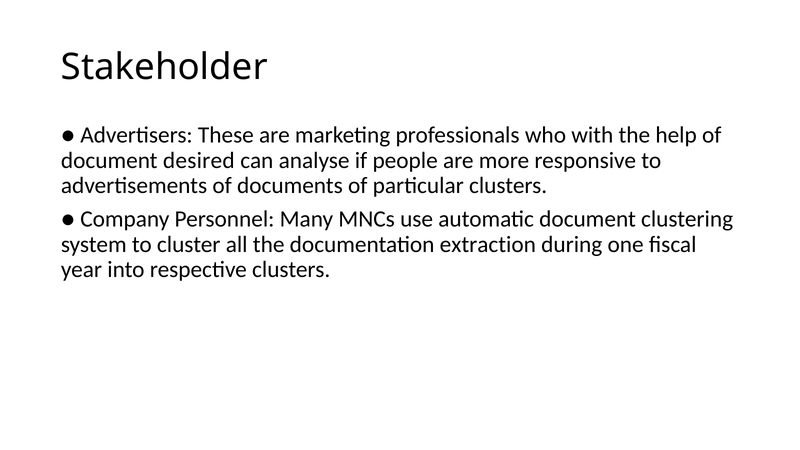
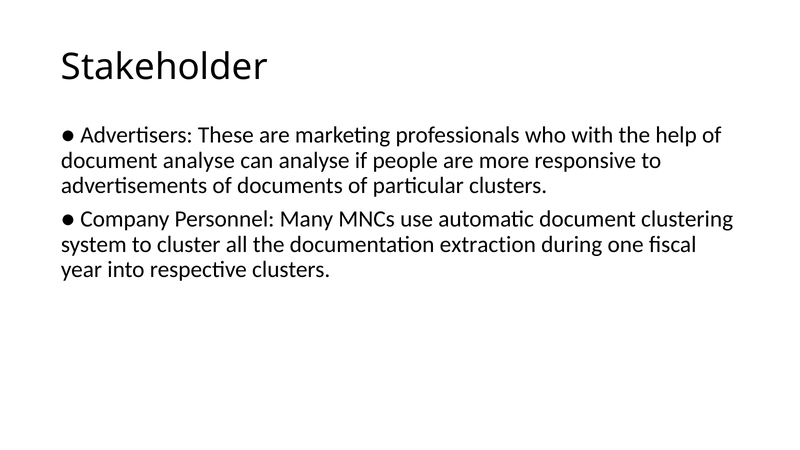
document desired: desired -> analyse
